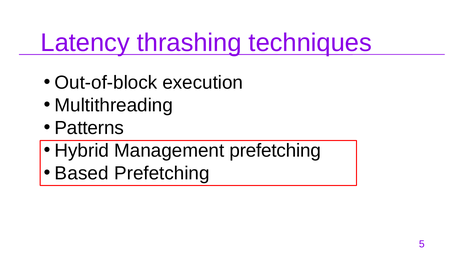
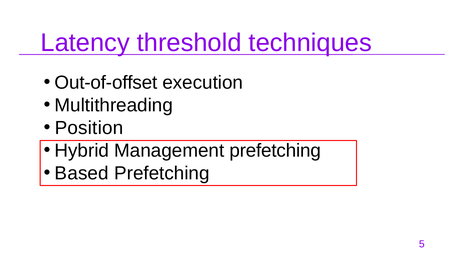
thrashing: thrashing -> threshold
Out-of-block: Out-of-block -> Out-of-offset
Patterns: Patterns -> Position
